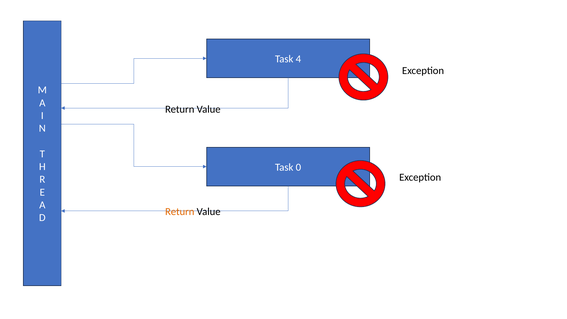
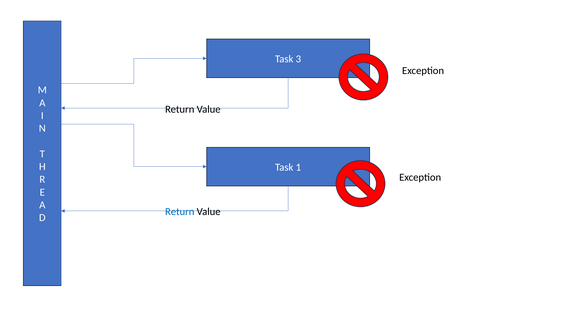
4: 4 -> 3
0: 0 -> 1
Return at (180, 211) colour: orange -> blue
